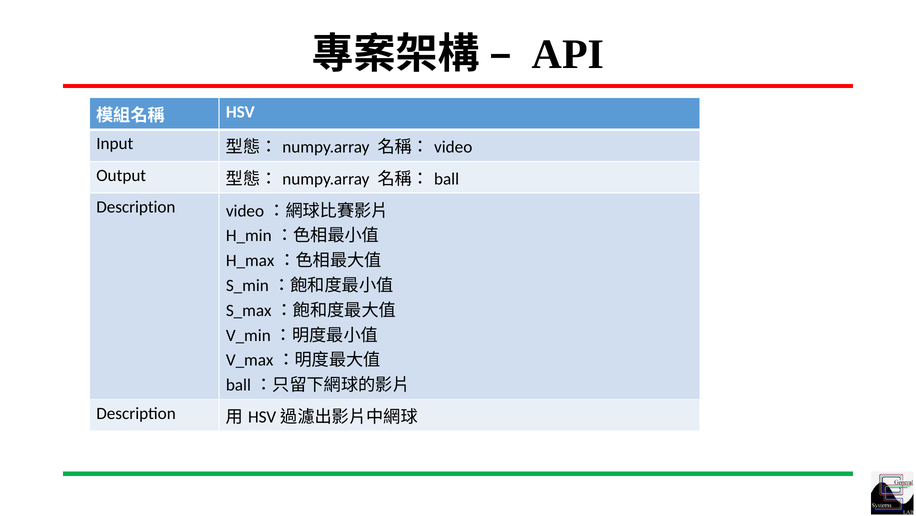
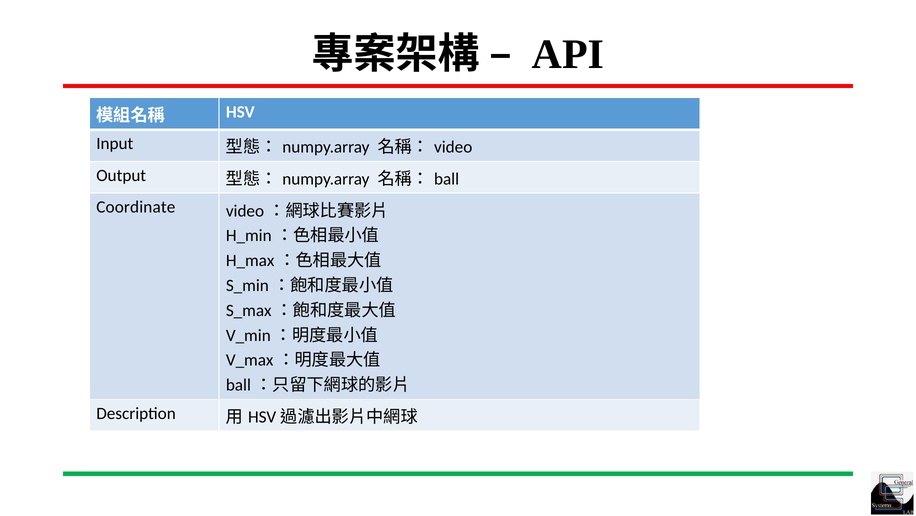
Description at (136, 207): Description -> Coordinate
